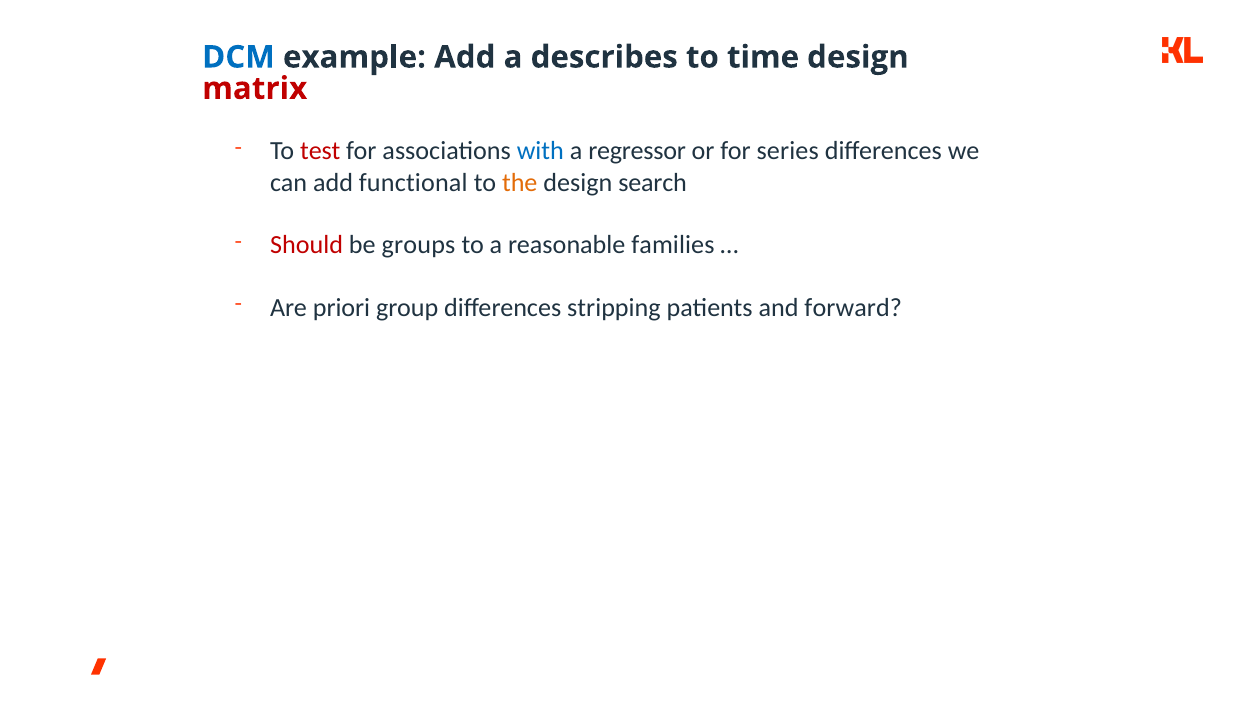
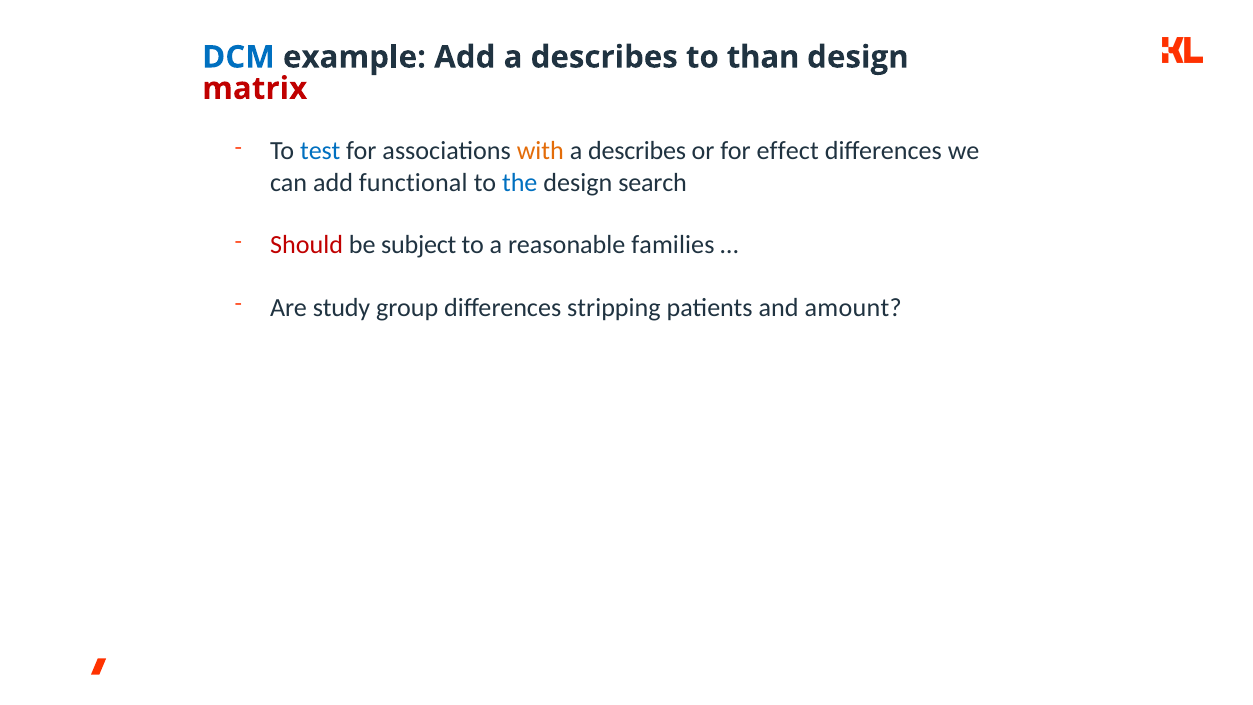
time: time -> than
test colour: red -> blue
with colour: blue -> orange
regressor at (637, 151): regressor -> describes
series: series -> effect
the colour: orange -> blue
groups: groups -> subject
priori: priori -> study
forward: forward -> amount
